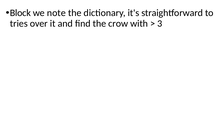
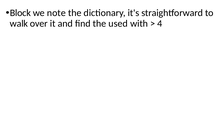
tries: tries -> walk
crow: crow -> used
3: 3 -> 4
